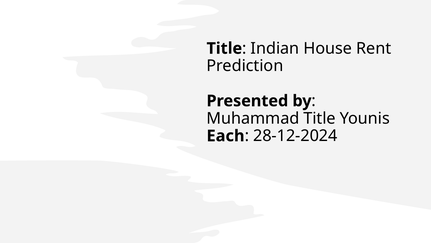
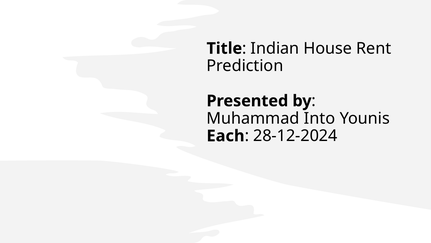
Muhammad Title: Title -> Into
